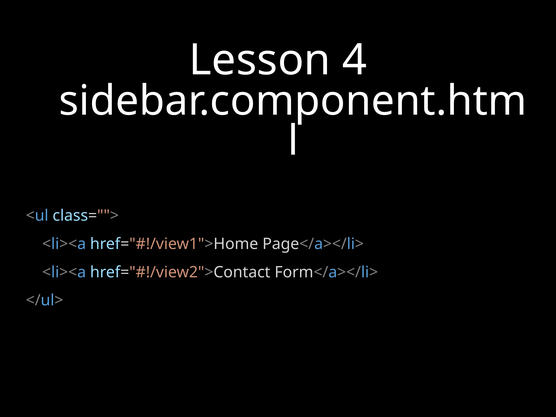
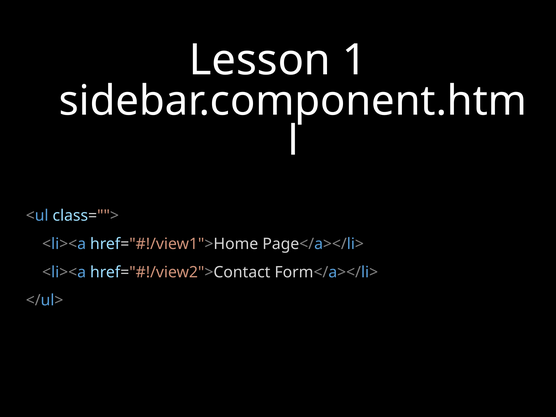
4: 4 -> 1
